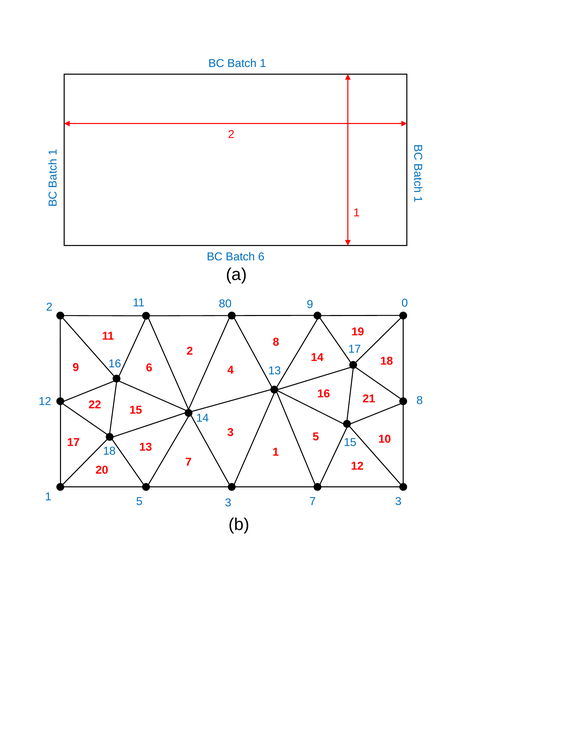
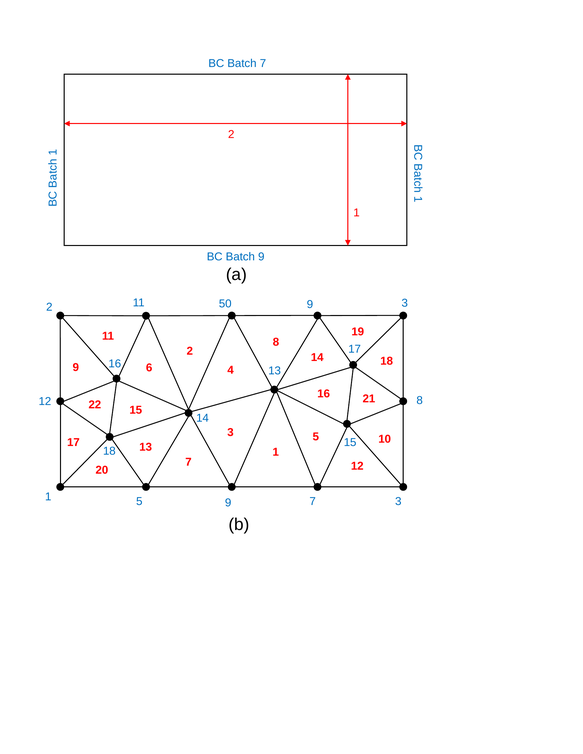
Batch 1: 1 -> 7
Batch 6: 6 -> 9
80: 80 -> 50
9 0: 0 -> 3
5 3: 3 -> 9
